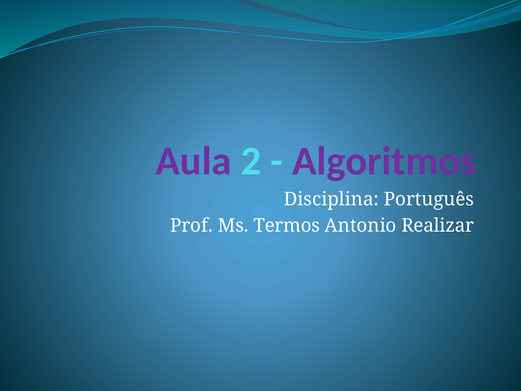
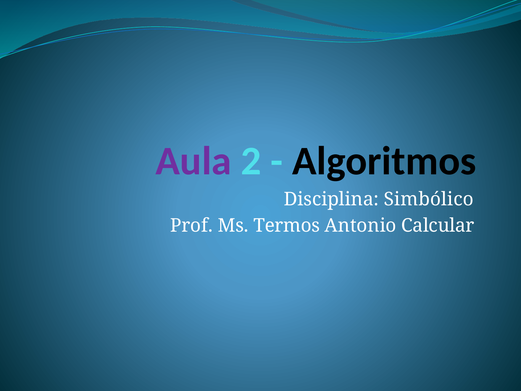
Algoritmos colour: purple -> black
Português: Português -> Simbólico
Realizar: Realizar -> Calcular
